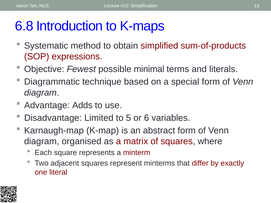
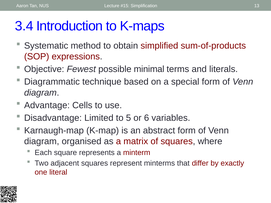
6.8: 6.8 -> 3.4
Adds: Adds -> Cells
